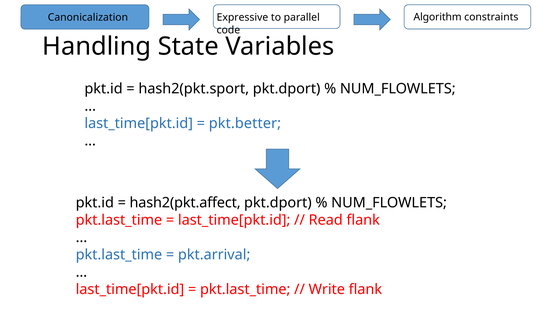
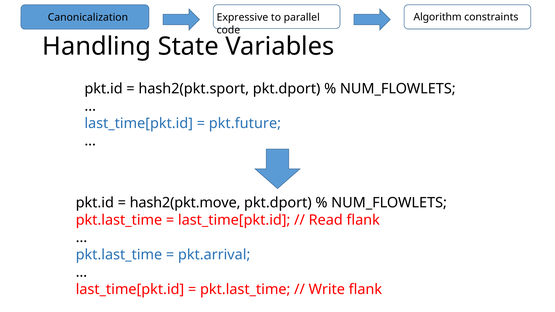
pkt.better: pkt.better -> pkt.future
hash2(pkt.affect: hash2(pkt.affect -> hash2(pkt.move
